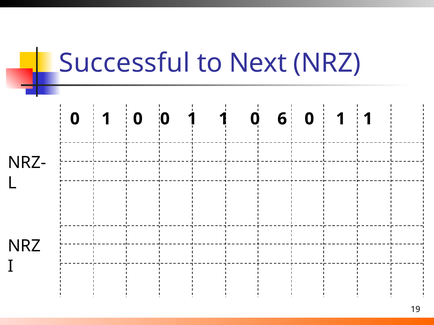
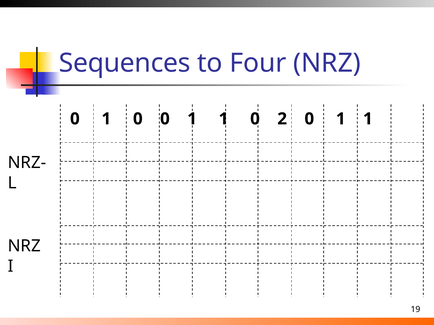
Successful: Successful -> Sequences
Next: Next -> Four
6: 6 -> 2
